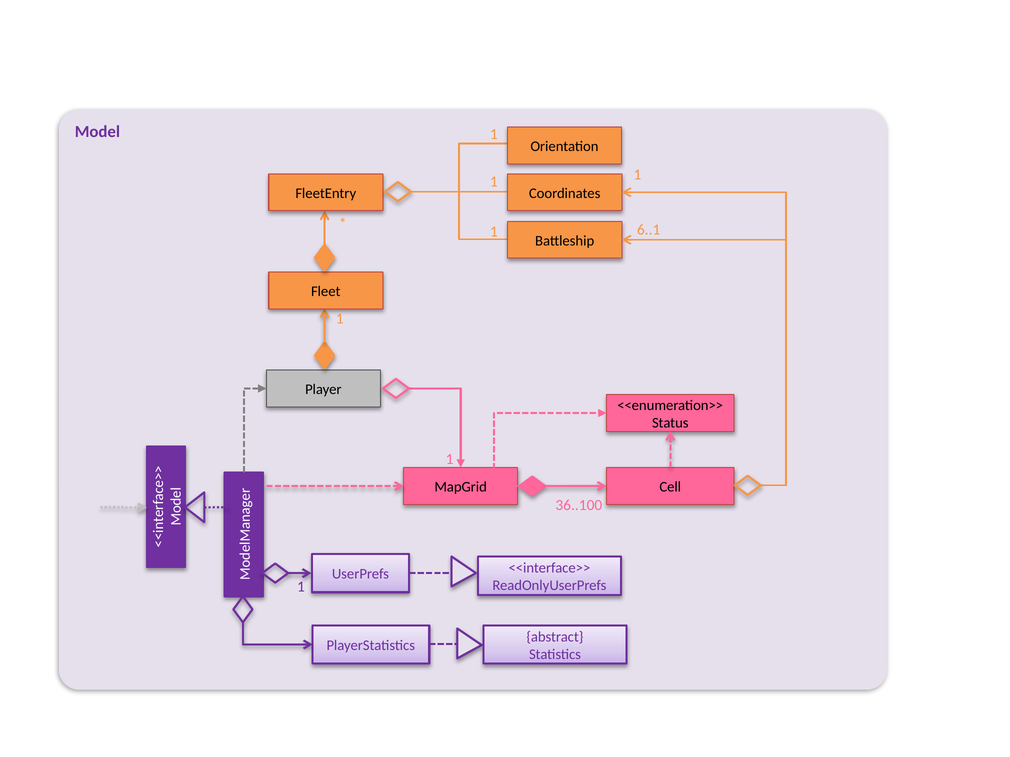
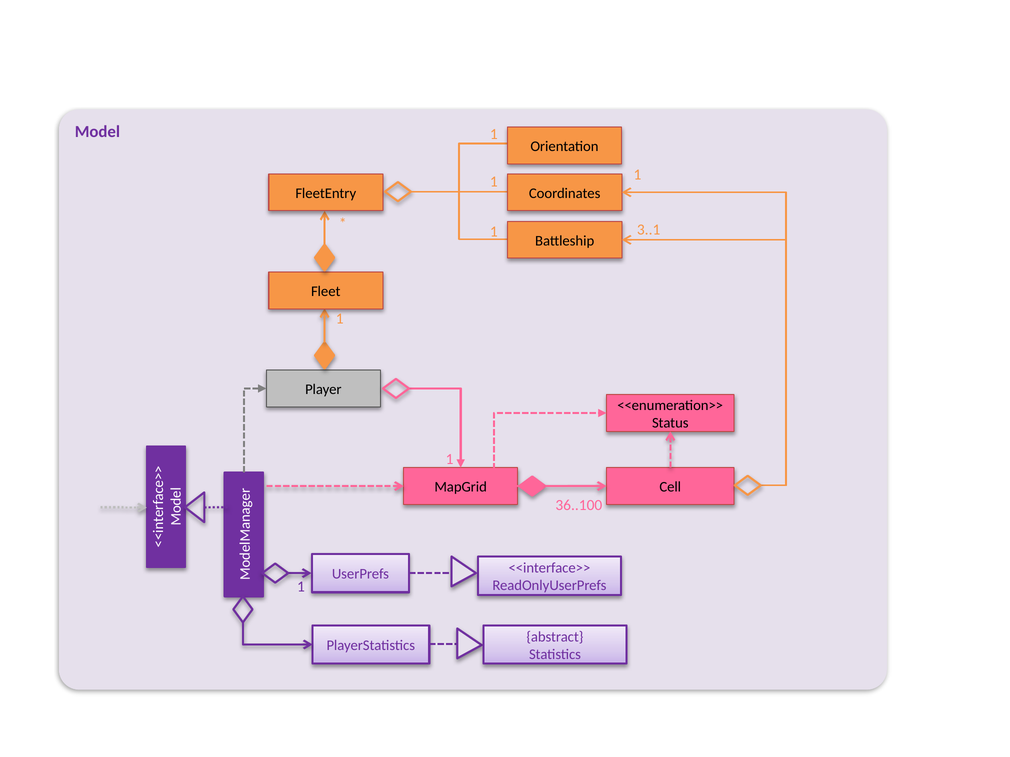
6..1: 6..1 -> 3..1
